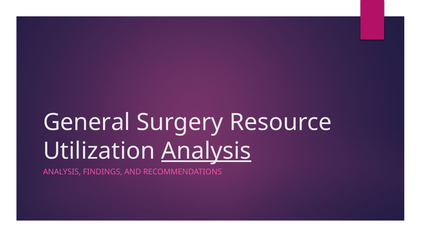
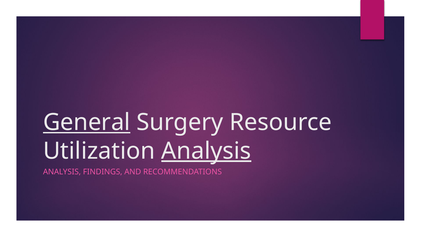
General underline: none -> present
